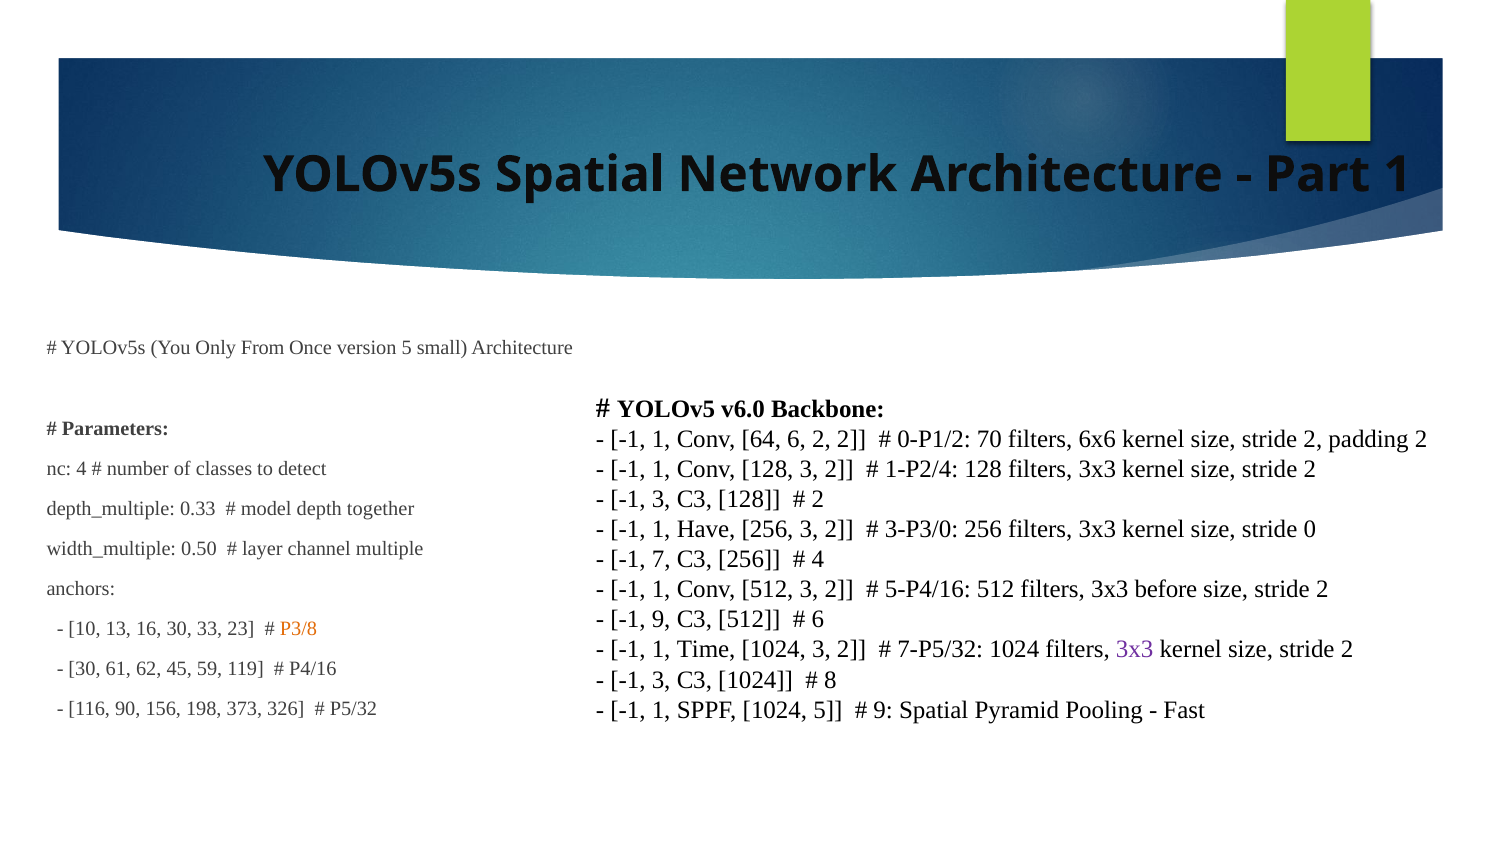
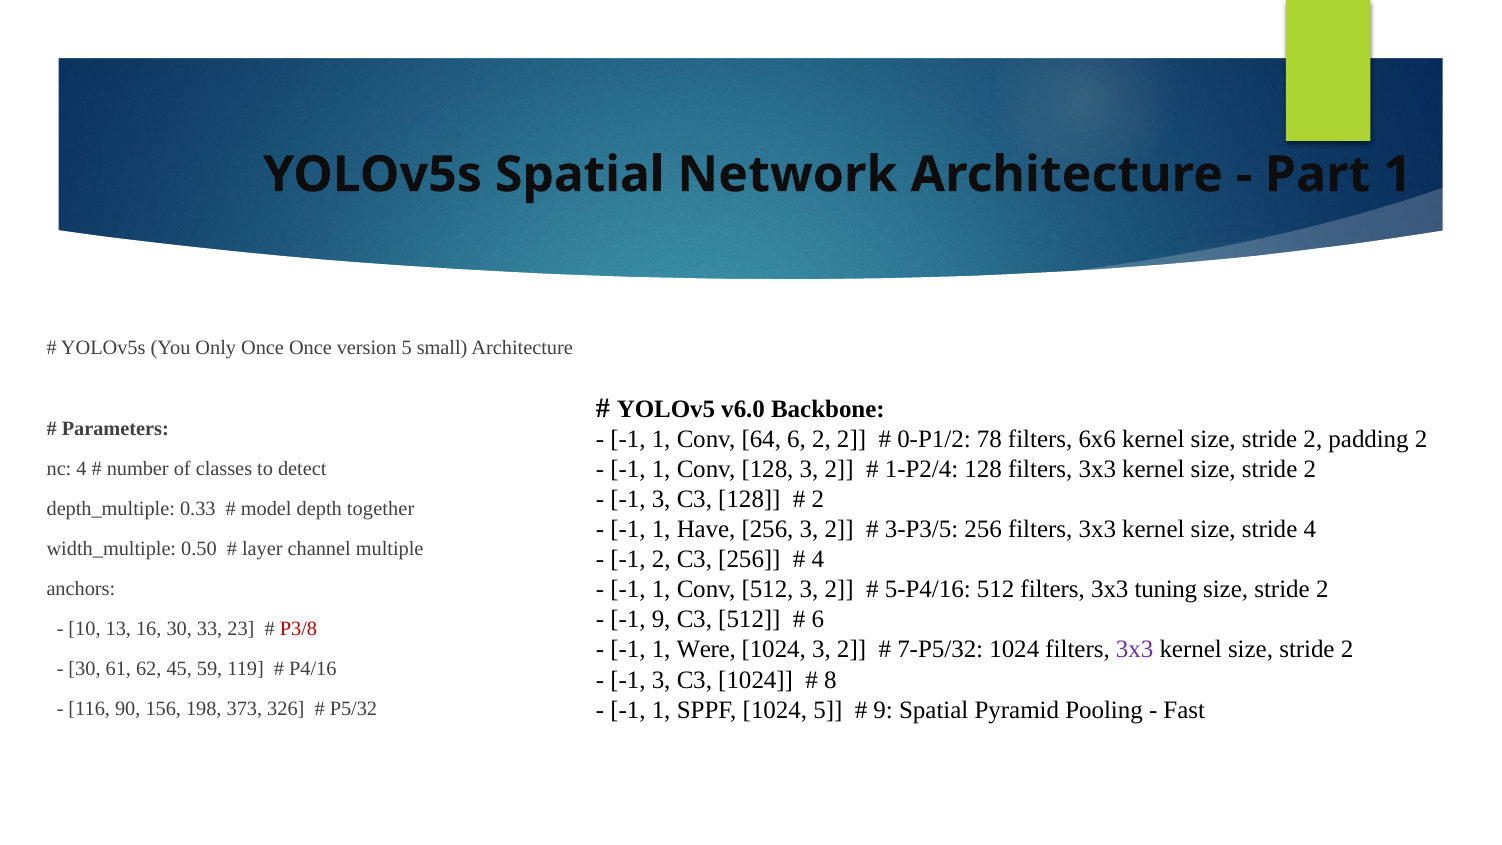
Only From: From -> Once
70: 70 -> 78
3-P3/0: 3-P3/0 -> 3-P3/5
stride 0: 0 -> 4
-1 7: 7 -> 2
before: before -> tuning
P3/8 colour: orange -> red
Time: Time -> Were
